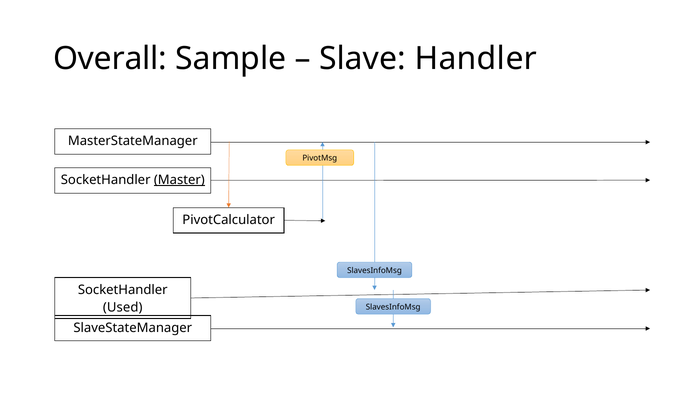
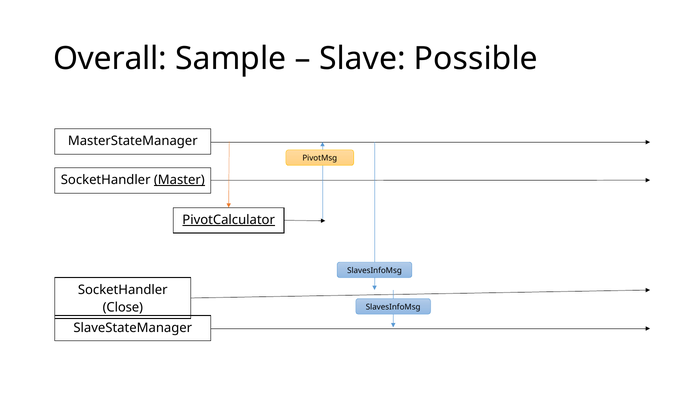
Handler: Handler -> Possible
PivotCalculator underline: none -> present
Used: Used -> Close
